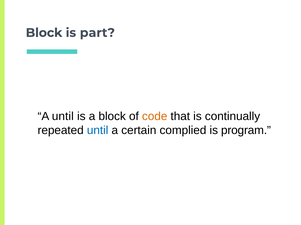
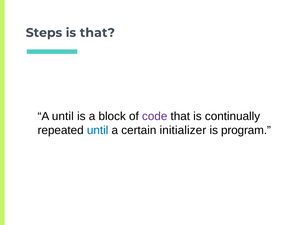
Block at (44, 33): Block -> Steps
is part: part -> that
code colour: orange -> purple
complied: complied -> initializer
